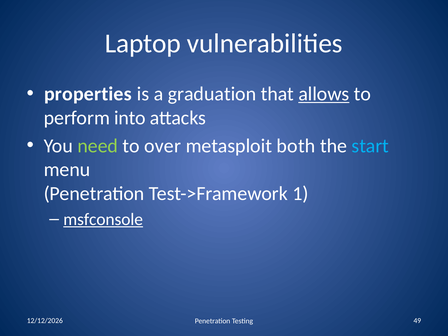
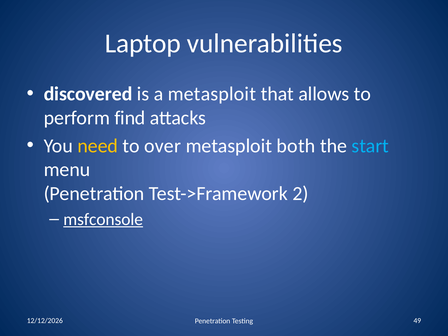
properties: properties -> discovered
a graduation: graduation -> metasploit
allows underline: present -> none
into: into -> find
need colour: light green -> yellow
1: 1 -> 2
